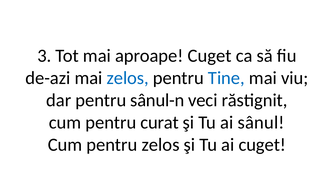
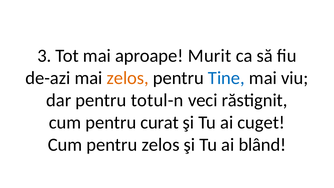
aproape Cuget: Cuget -> Murit
zelos at (128, 78) colour: blue -> orange
sânul-n: sânul-n -> totul-n
sânul: sânul -> cuget
ai cuget: cuget -> blând
